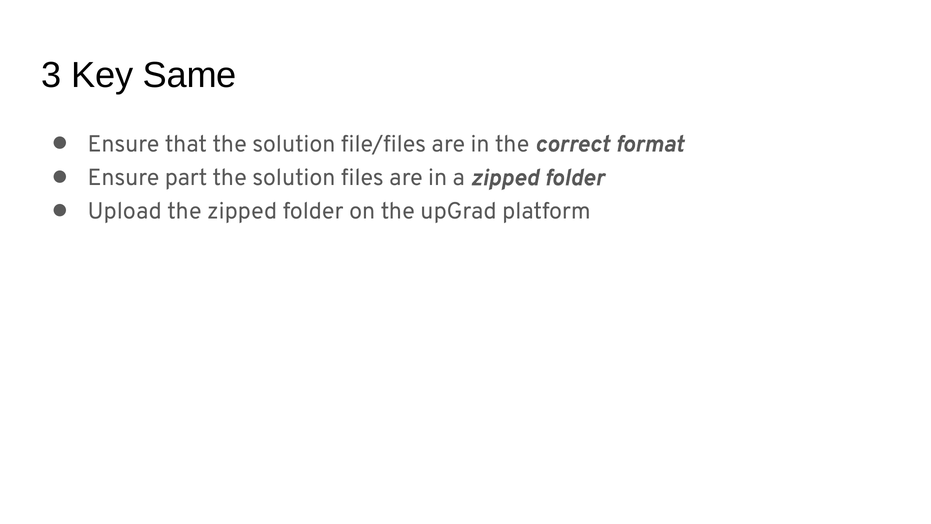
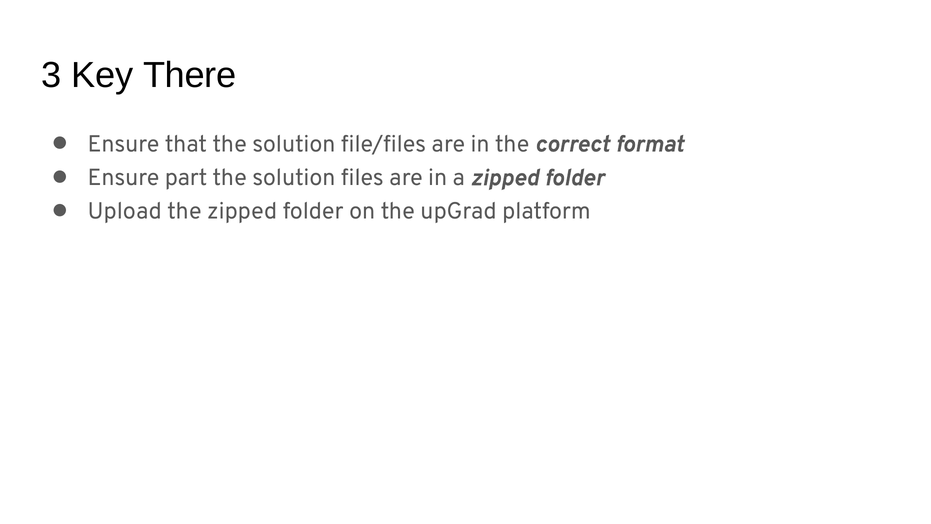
Same: Same -> There
